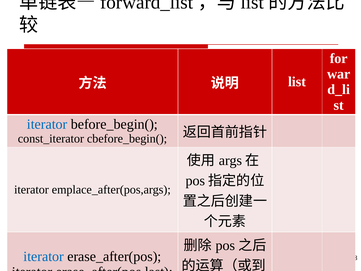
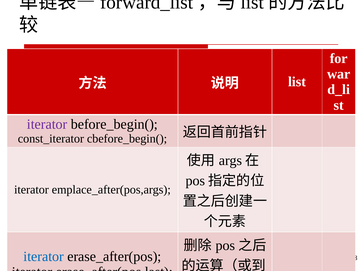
iterator at (47, 124) colour: blue -> purple
